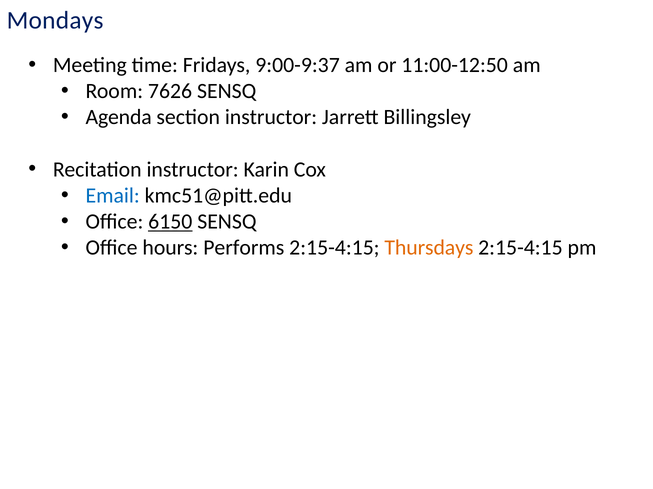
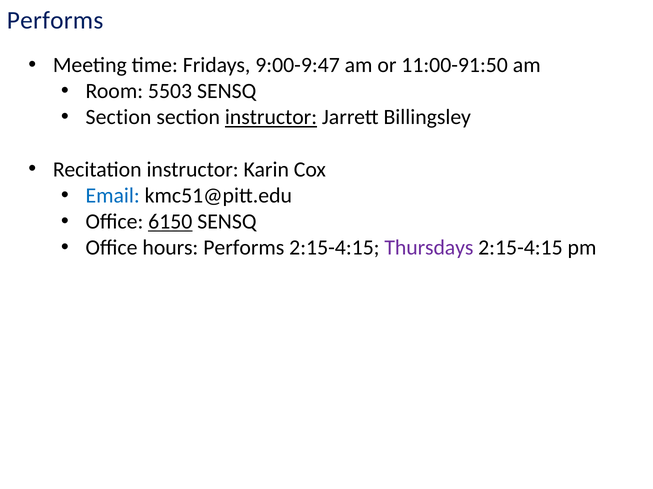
Mondays at (55, 20): Mondays -> Performs
9:00-9:37: 9:00-9:37 -> 9:00-9:47
11:00-12:50: 11:00-12:50 -> 11:00-91:50
7626: 7626 -> 5503
Agenda at (119, 117): Agenda -> Section
instructor at (271, 117) underline: none -> present
Thursdays colour: orange -> purple
